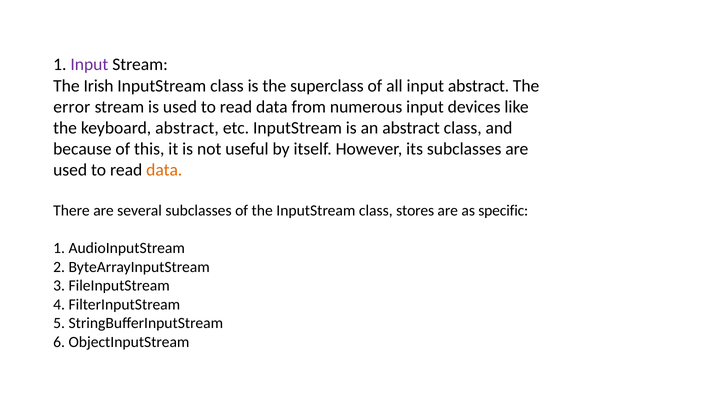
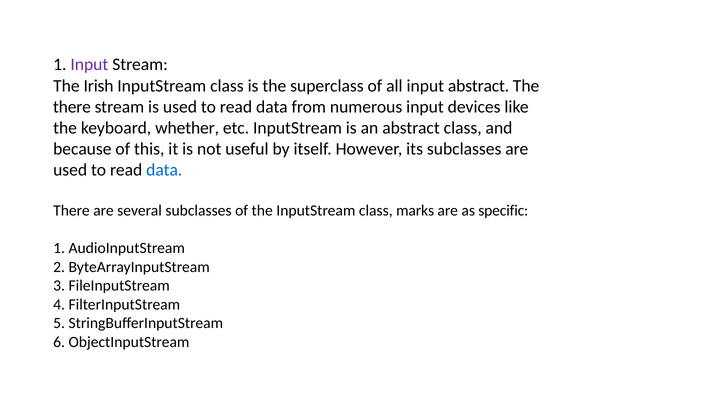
error at (72, 107): error -> there
keyboard abstract: abstract -> whether
data at (164, 170) colour: orange -> blue
stores: stores -> marks
